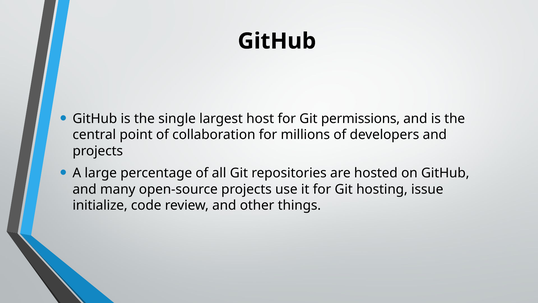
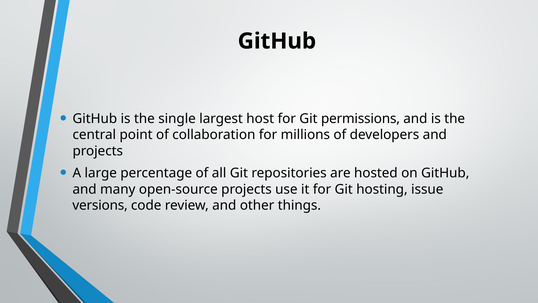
initialize: initialize -> versions
